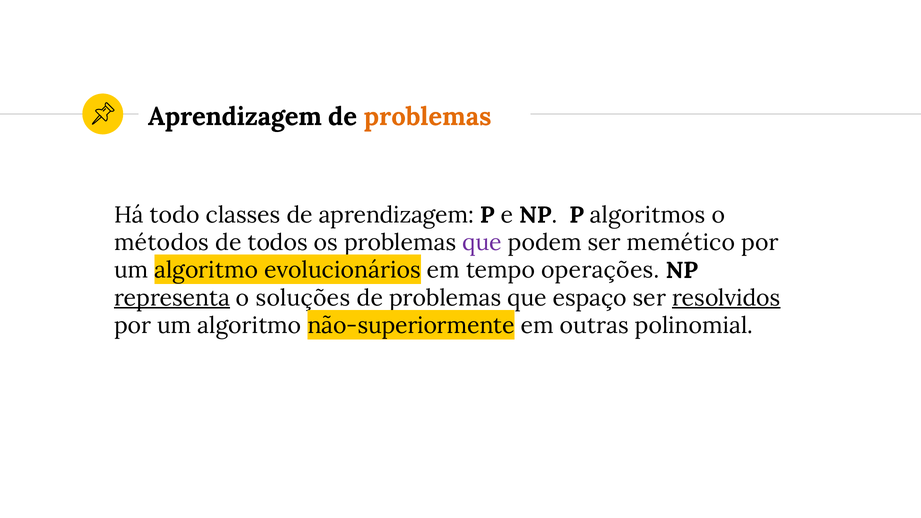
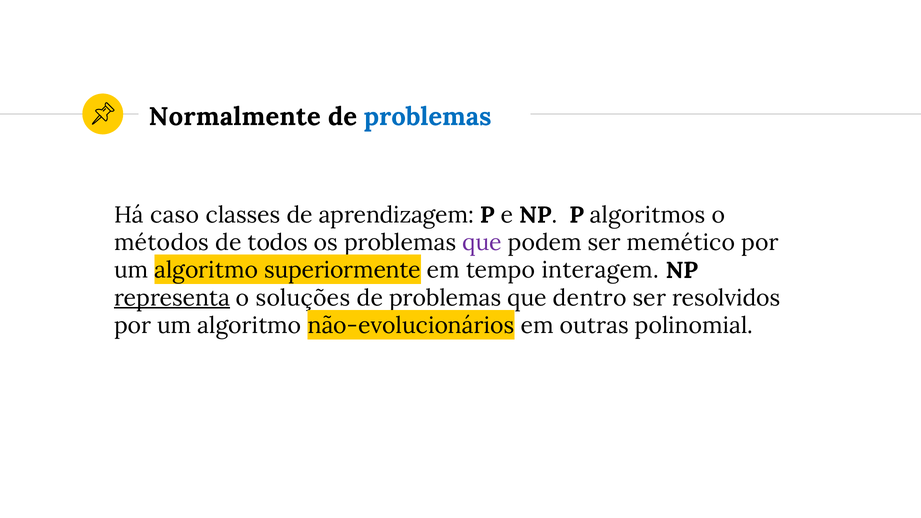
Aprendizagem at (235, 117): Aprendizagem -> Normalmente
problemas at (428, 117) colour: orange -> blue
todo: todo -> caso
evolucionários: evolucionários -> superiormente
operações: operações -> interagem
espaço: espaço -> dentro
resolvidos underline: present -> none
não-superiormente: não-superiormente -> não-evolucionários
